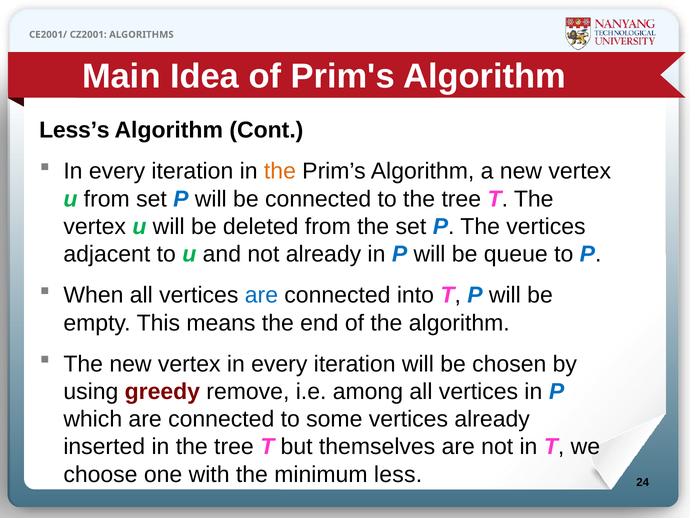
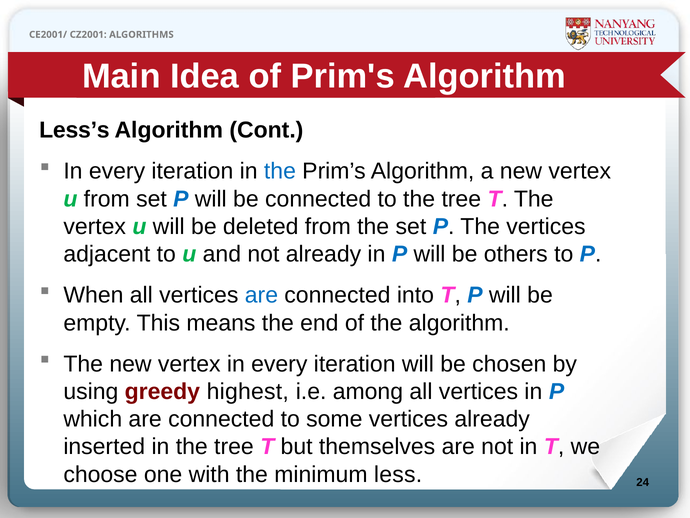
the at (280, 171) colour: orange -> blue
queue: queue -> others
remove: remove -> highest
